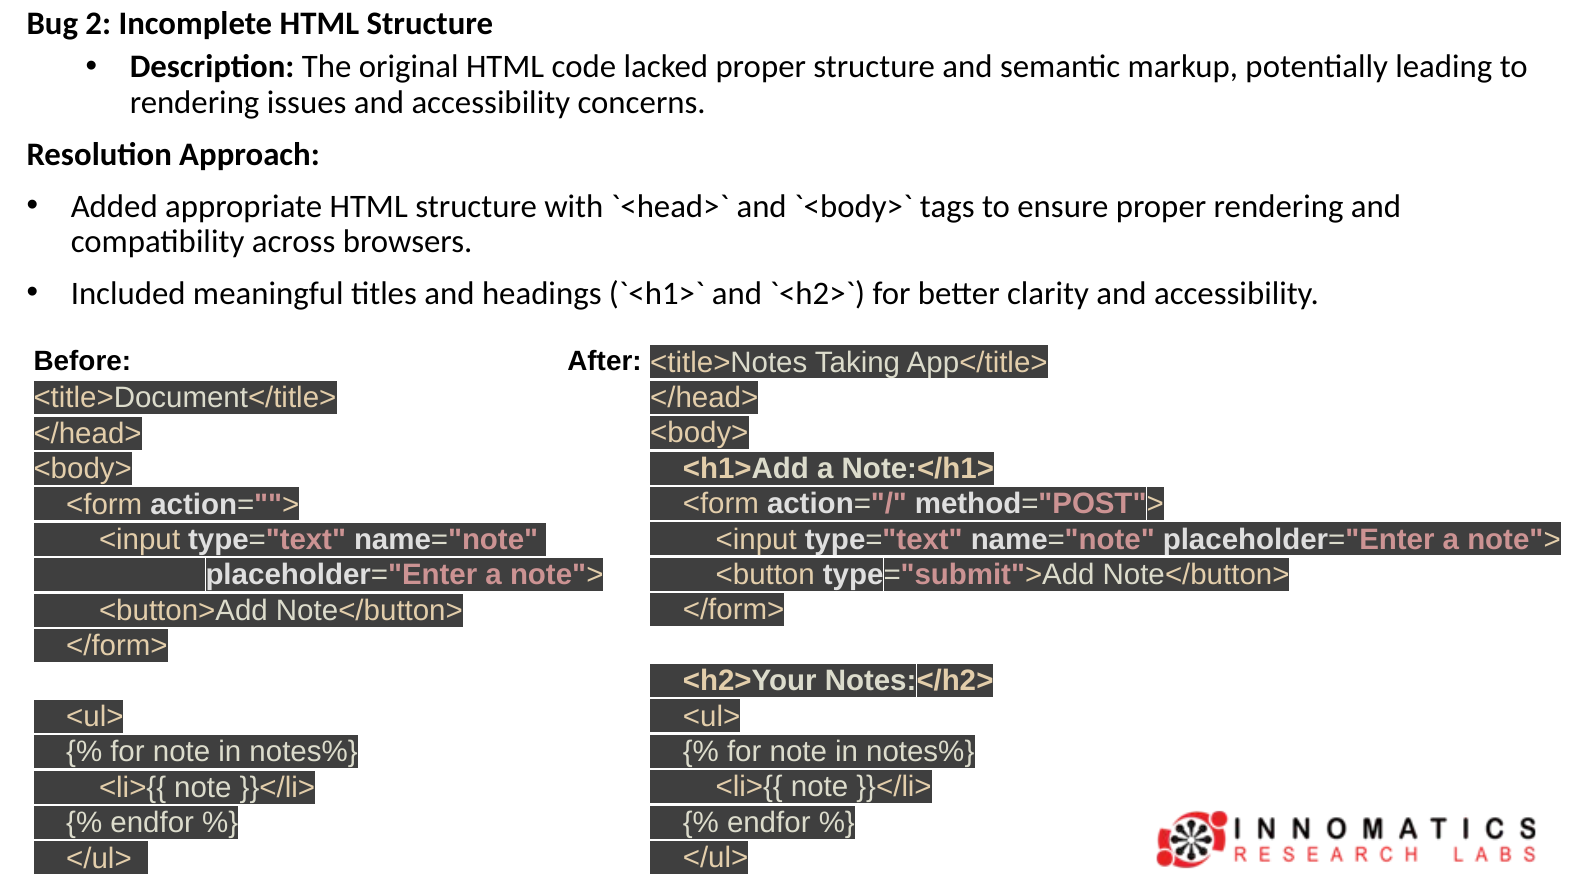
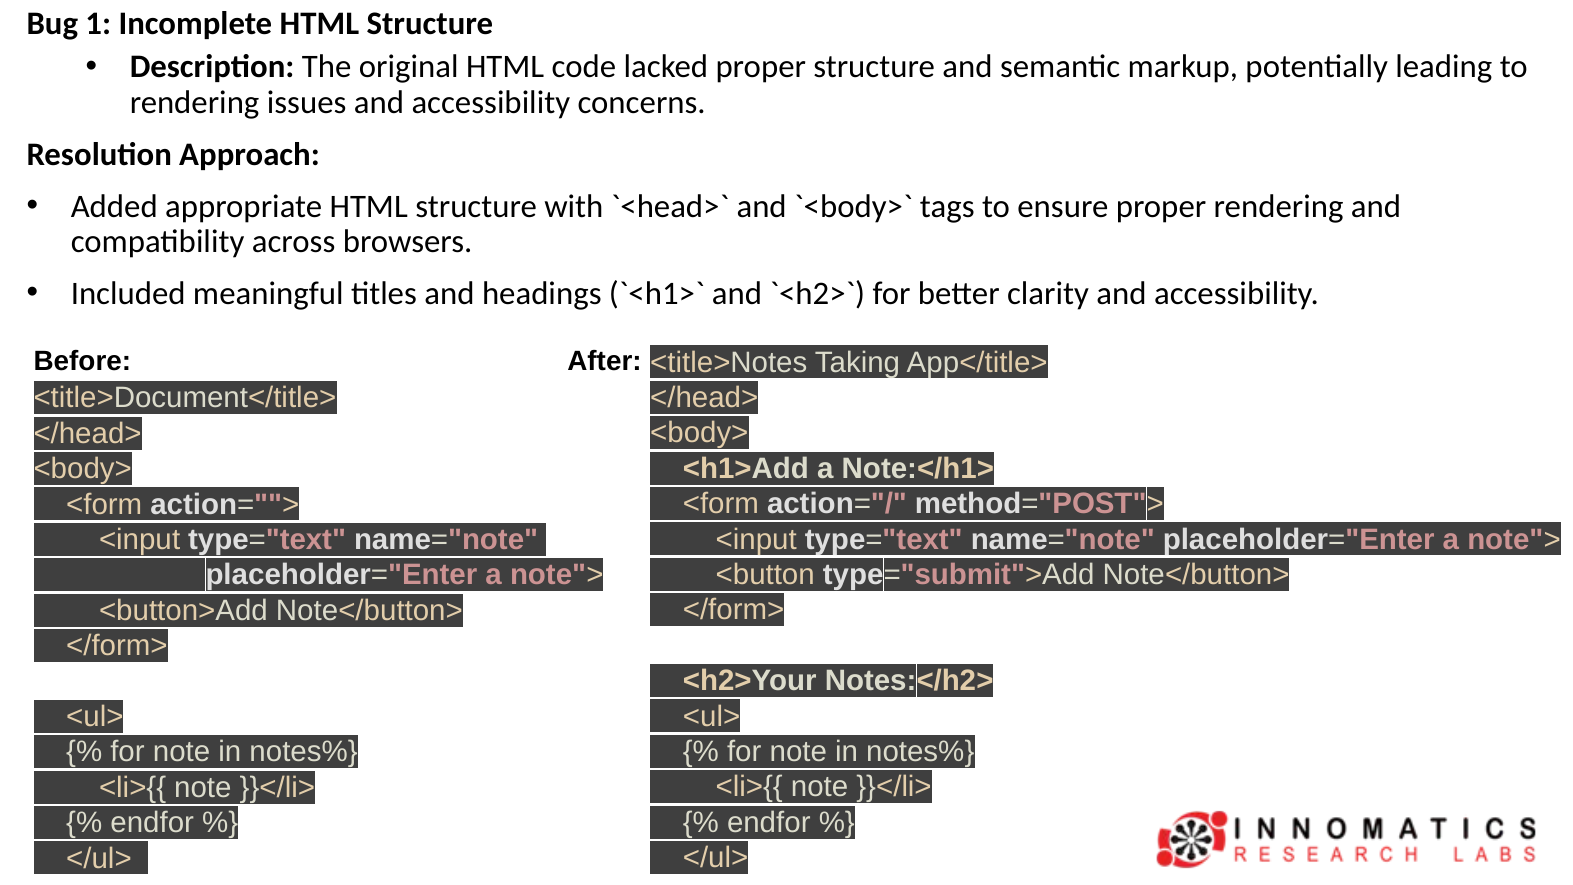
2: 2 -> 1
